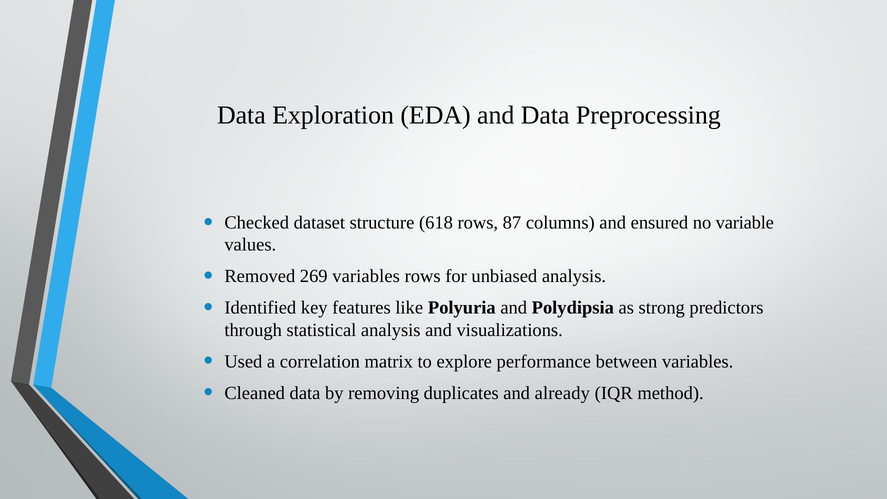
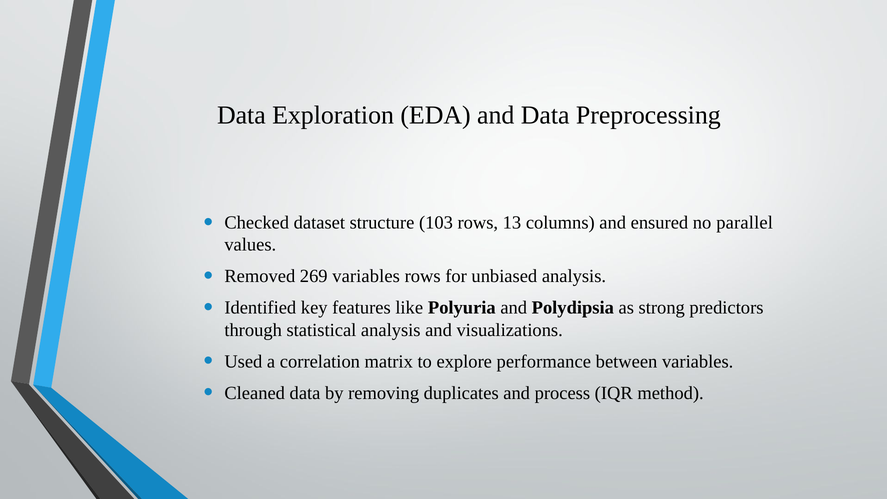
618: 618 -> 103
87: 87 -> 13
variable: variable -> parallel
already: already -> process
